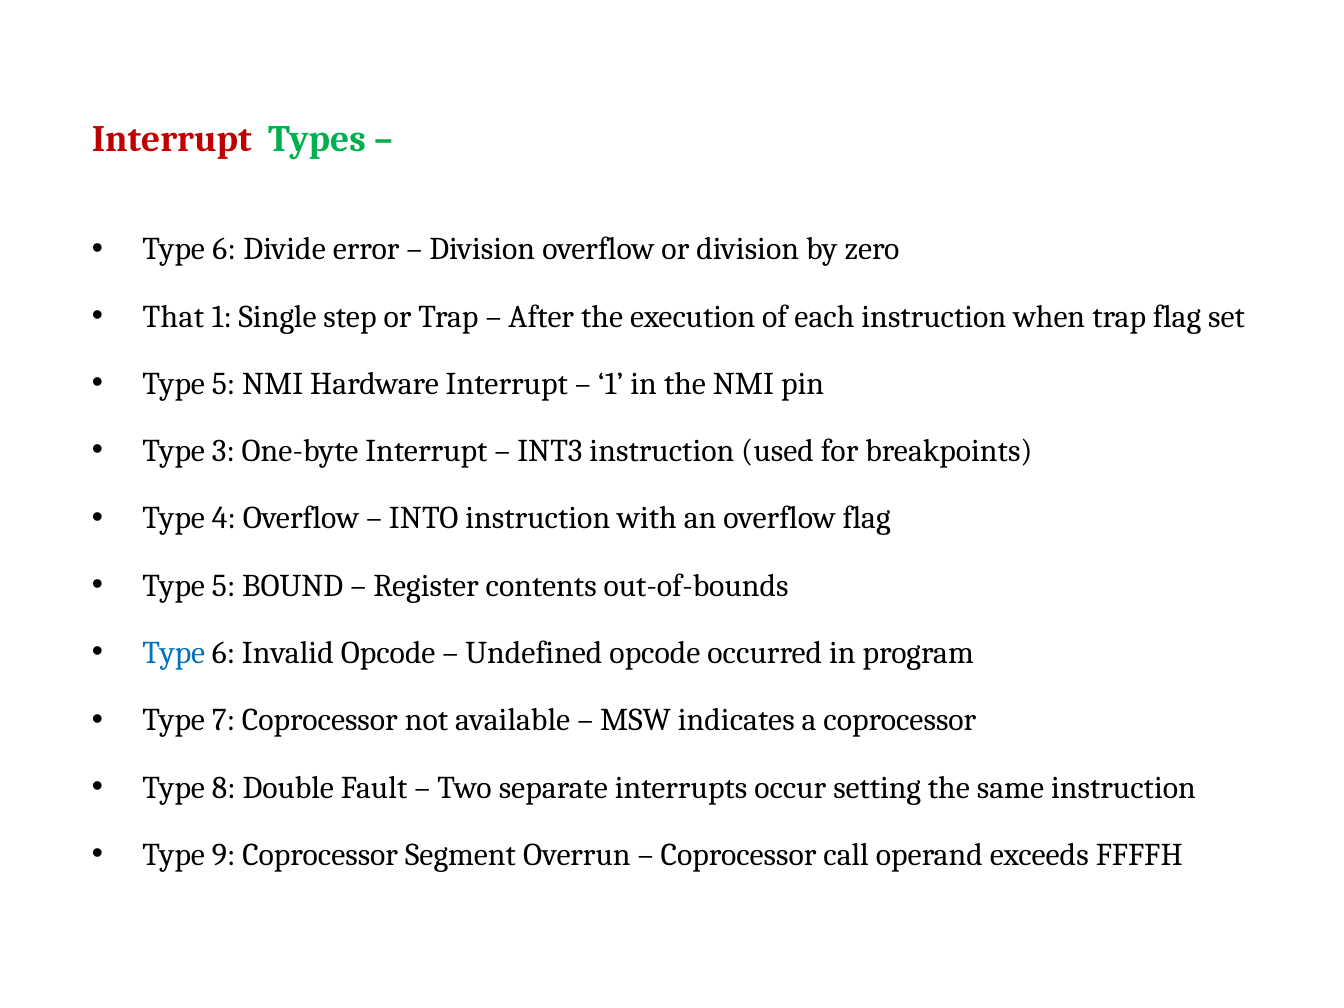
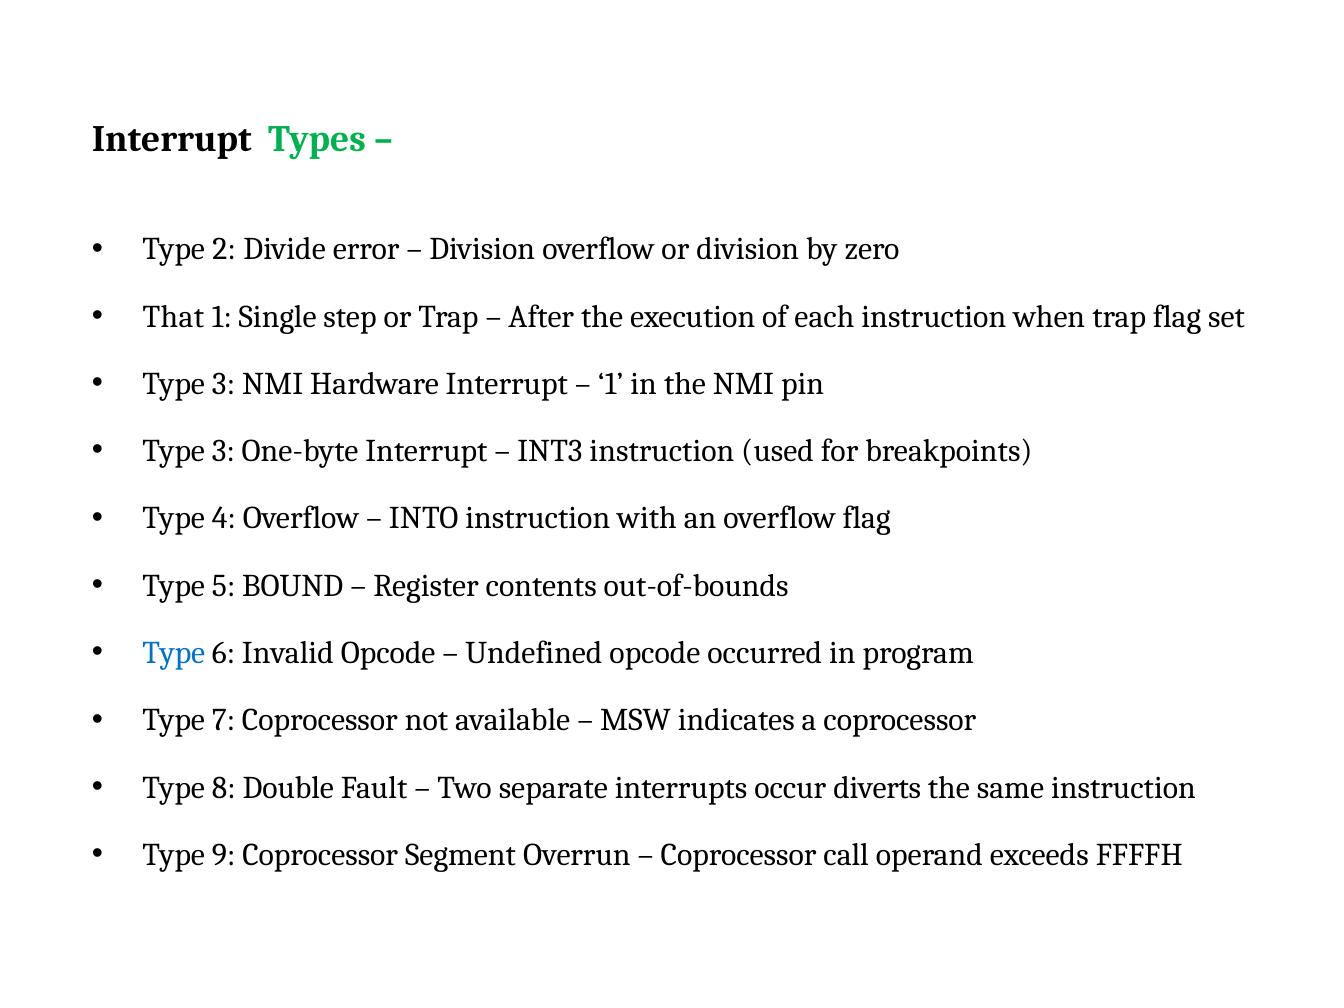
Interrupt at (172, 139) colour: red -> black
6 at (224, 249): 6 -> 2
5 at (224, 384): 5 -> 3
setting: setting -> diverts
